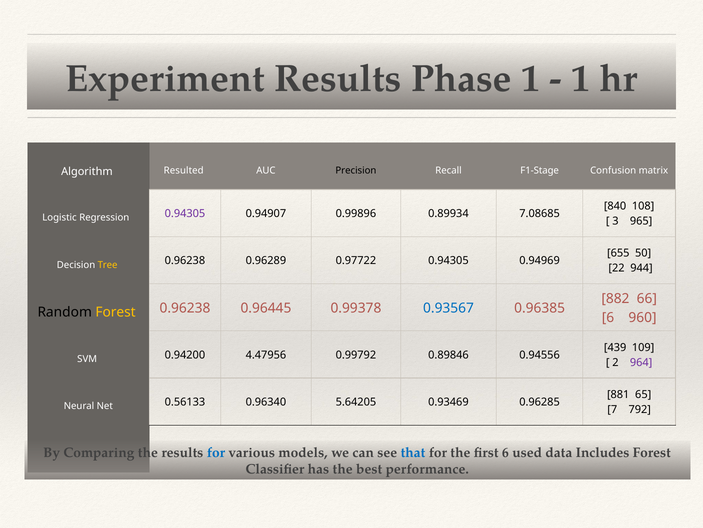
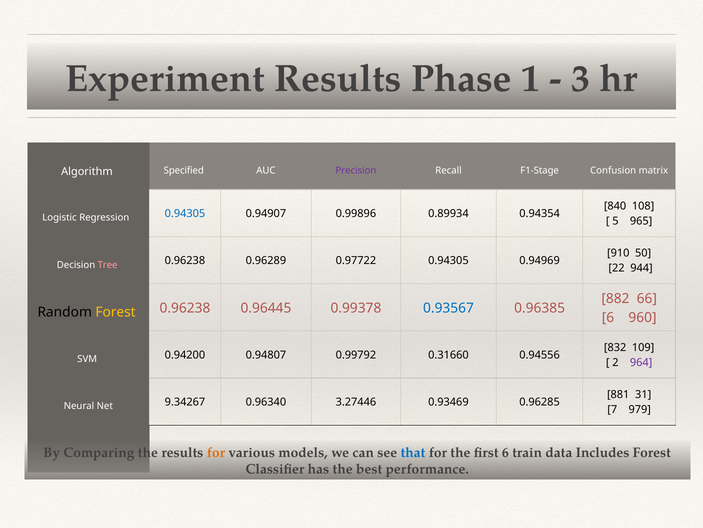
1 at (581, 79): 1 -> 3
Resulted: Resulted -> Specified
Precision colour: black -> purple
0.94305 at (185, 213) colour: purple -> blue
7.08685: 7.08685 -> 0.94354
3: 3 -> 5
655: 655 -> 910
Tree colour: yellow -> pink
439: 439 -> 832
4.47956: 4.47956 -> 0.94807
0.89846: 0.89846 -> 0.31660
65: 65 -> 31
0.56133: 0.56133 -> 9.34267
5.64205: 5.64205 -> 3.27446
792: 792 -> 979
for at (216, 452) colour: blue -> orange
used: used -> train
